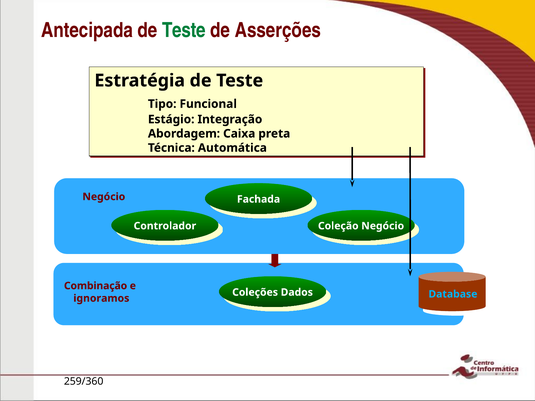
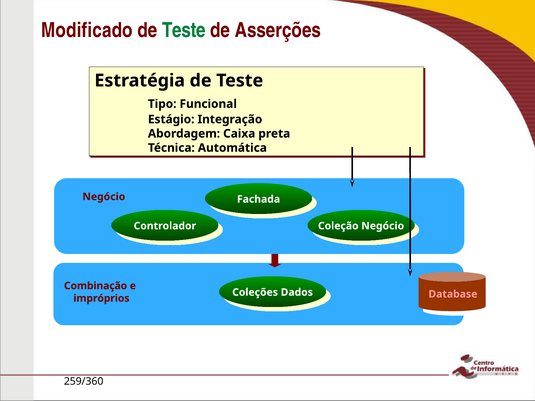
Antecipada: Antecipada -> Modificado
Database colour: light blue -> pink
ignoramos: ignoramos -> impróprios
